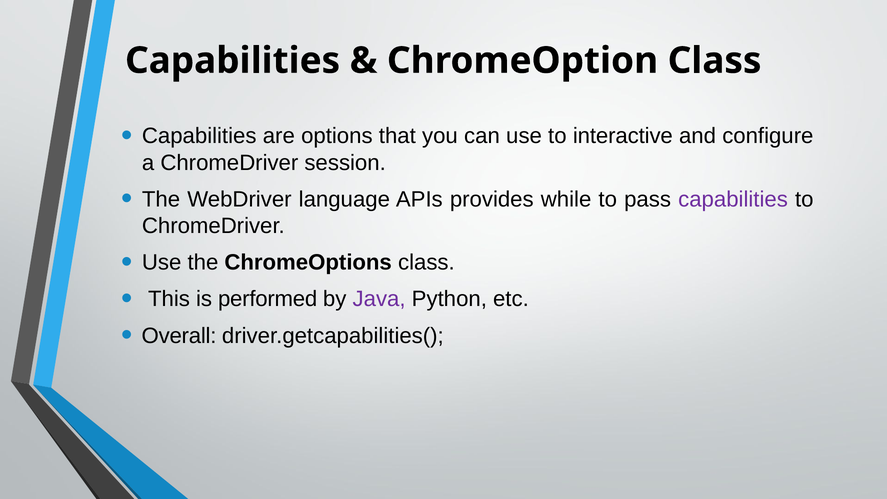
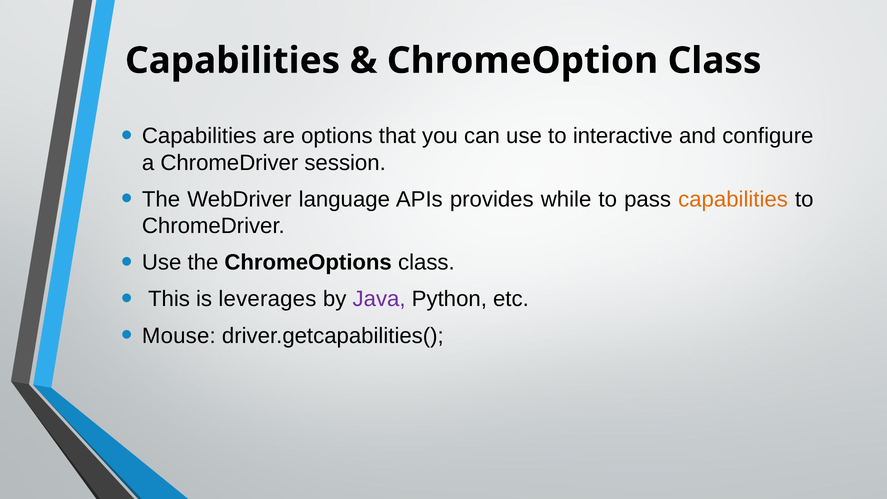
capabilities at (733, 199) colour: purple -> orange
performed: performed -> leverages
Overall: Overall -> Mouse
